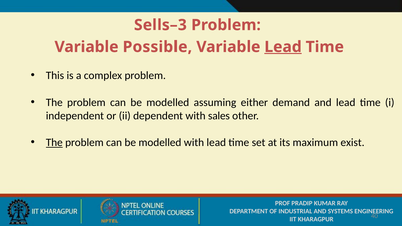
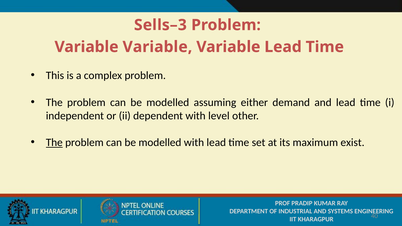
Possible at (157, 47): Possible -> Variable
Lead at (283, 47) underline: present -> none
sales: sales -> level
